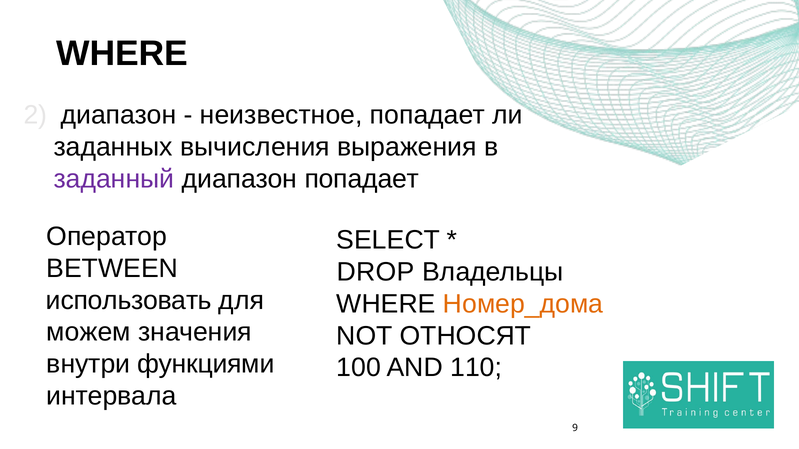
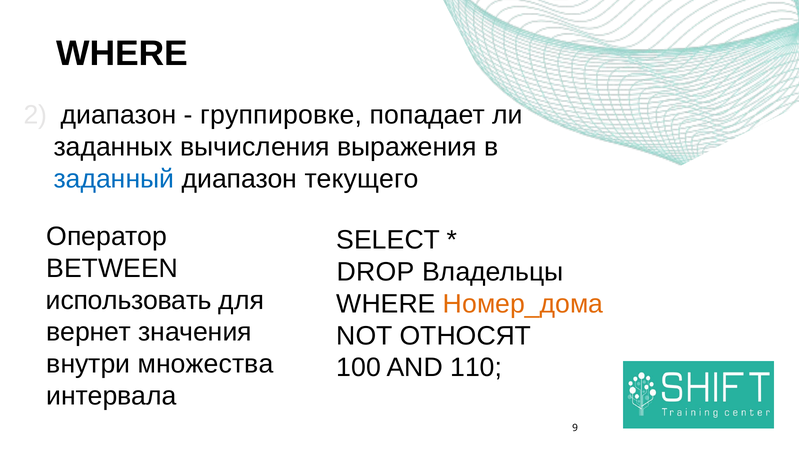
неизвестное: неизвестное -> группировке
заданный colour: purple -> blue
диапазон попадает: попадает -> текущего
можем: можем -> вернет
функциями: функциями -> множества
